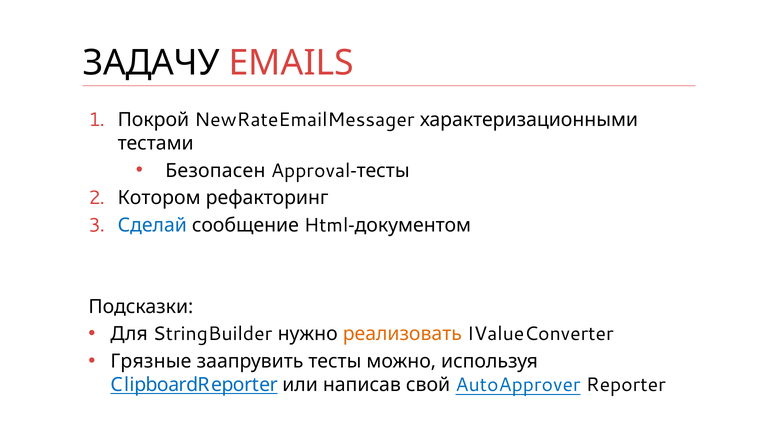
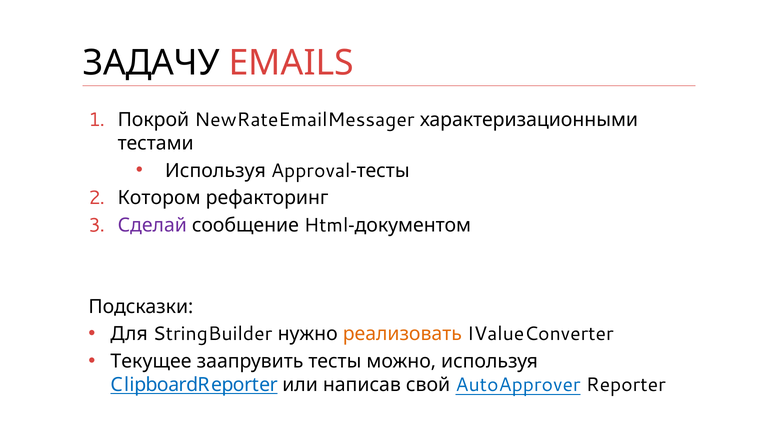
Безопасен at (215, 170): Безопасен -> Используя
Сделай colour: blue -> purple
Грязные: Грязные -> Текущее
